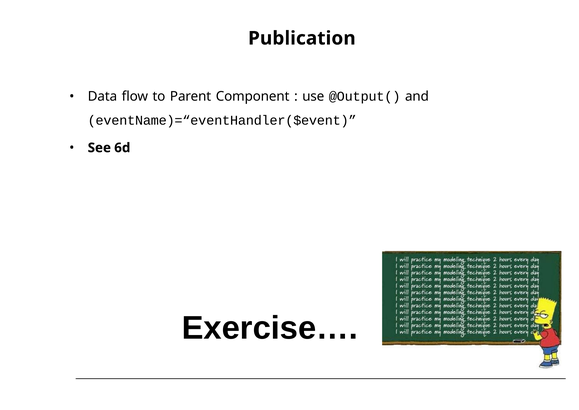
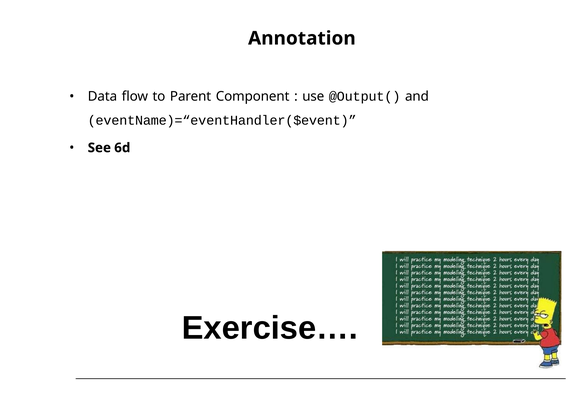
Publication: Publication -> Annotation
